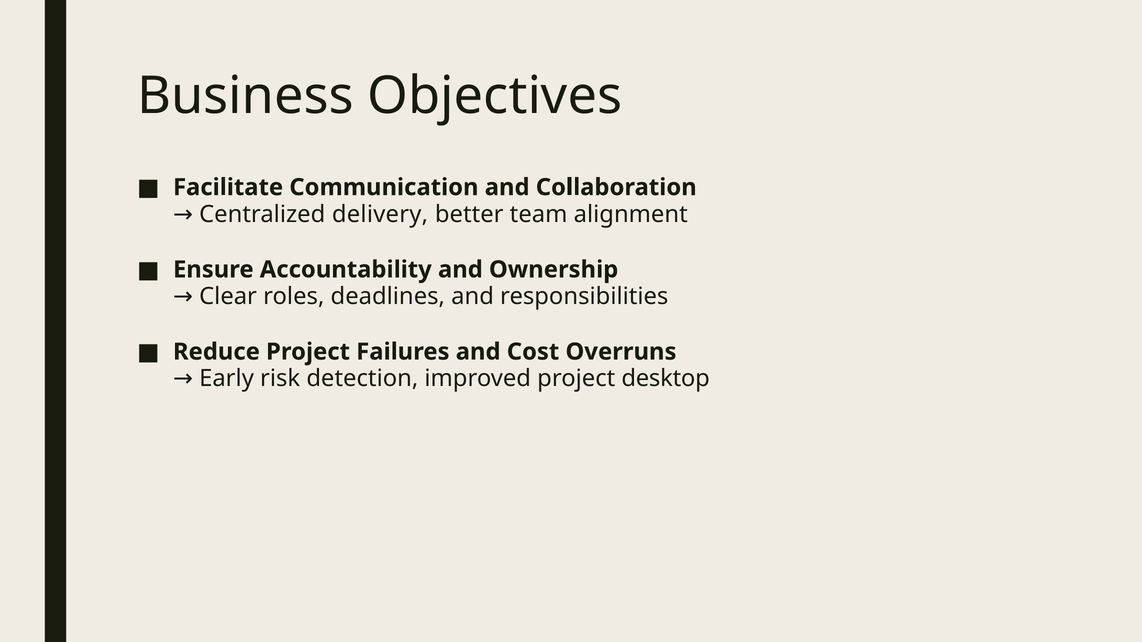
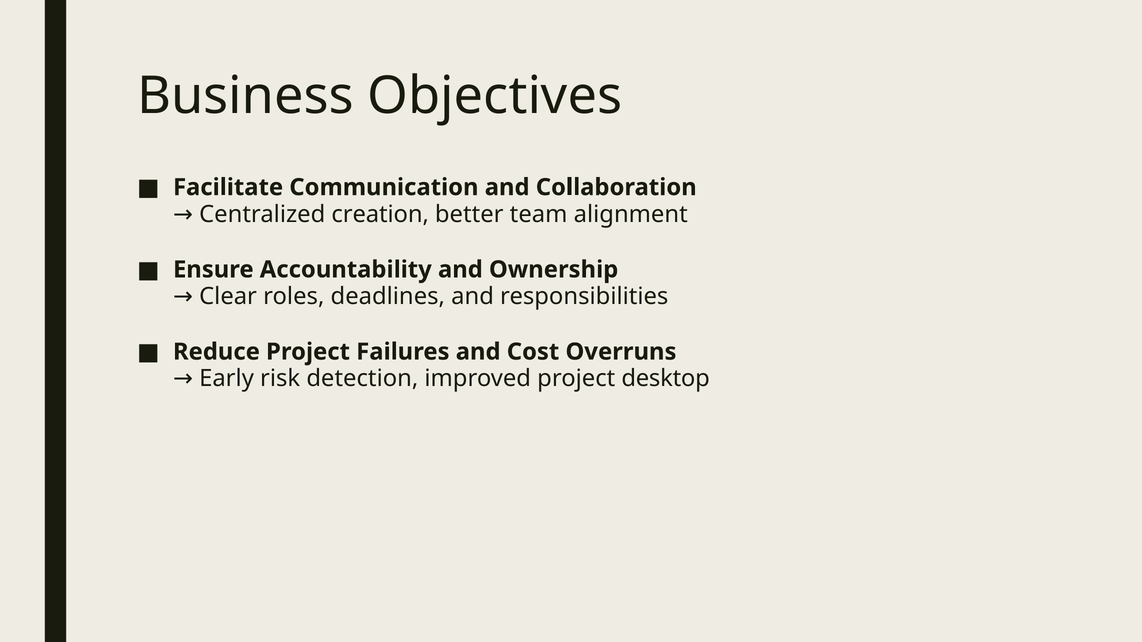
delivery: delivery -> creation
